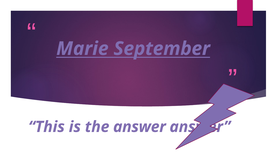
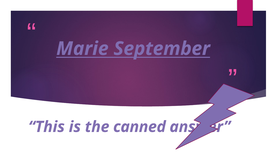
the answer: answer -> canned
